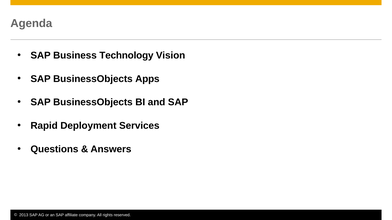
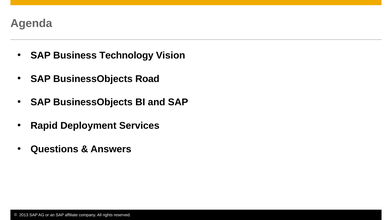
Apps: Apps -> Road
